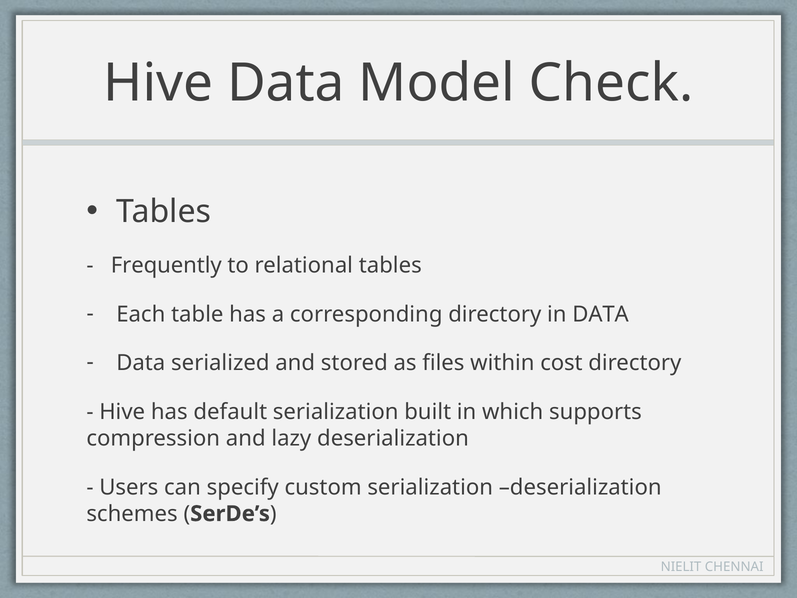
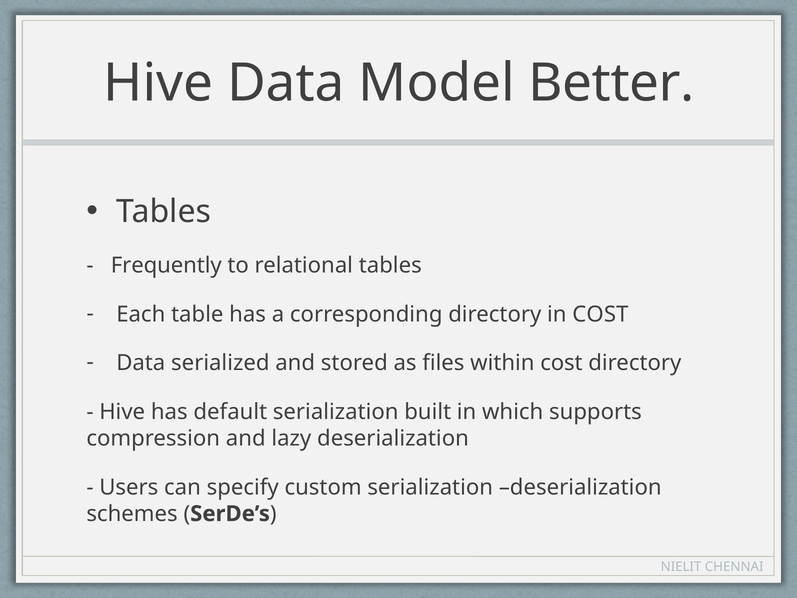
Check: Check -> Better
in DATA: DATA -> COST
